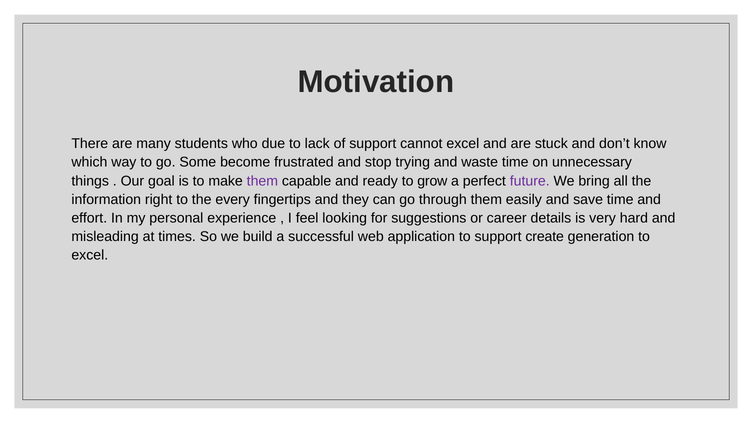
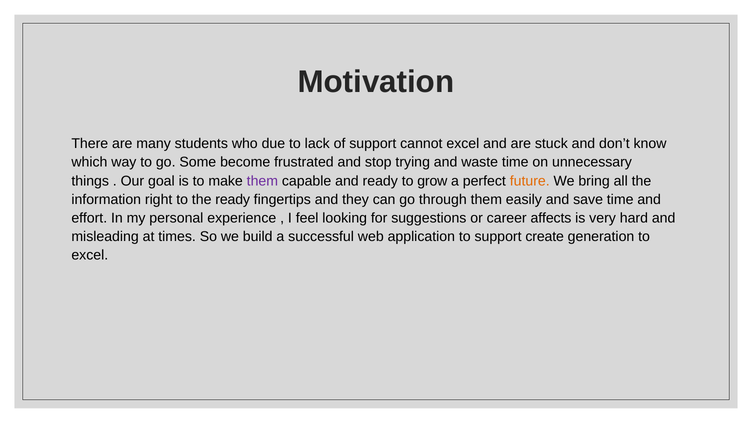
future colour: purple -> orange
the every: every -> ready
details: details -> affects
